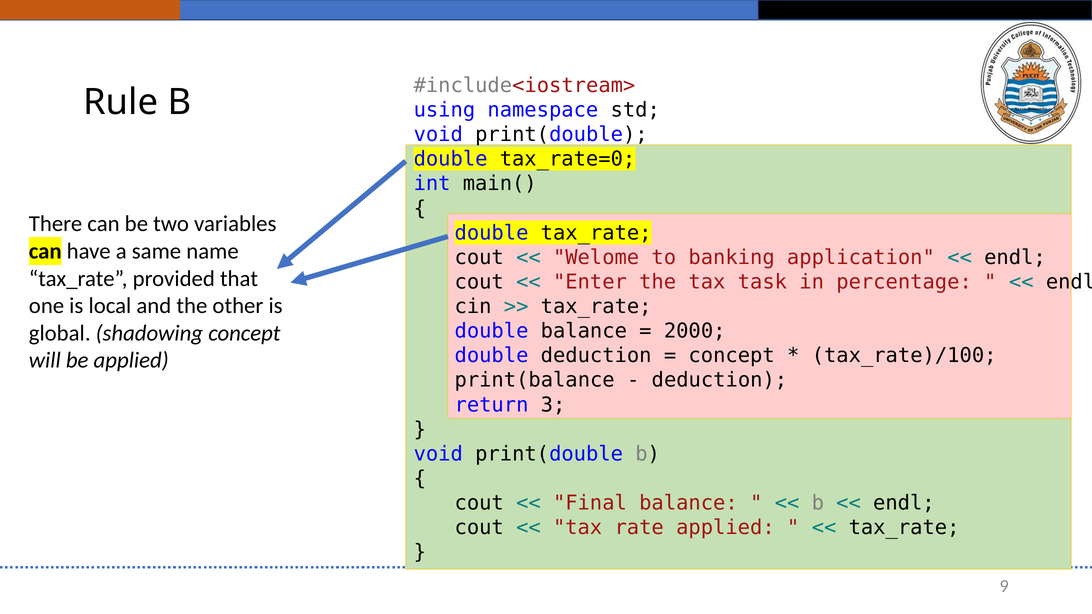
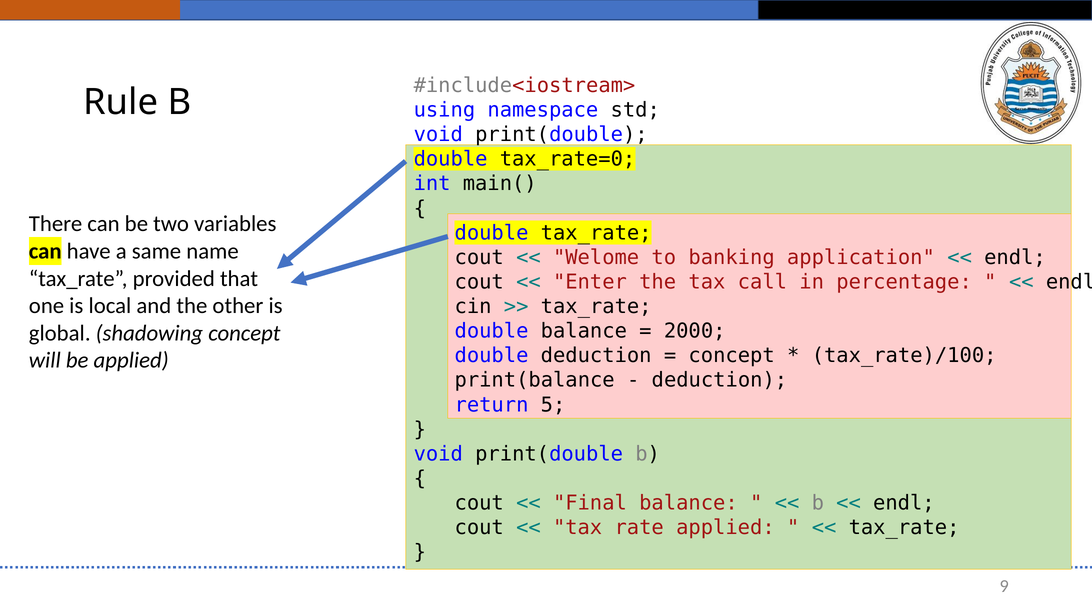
task: task -> call
3: 3 -> 5
